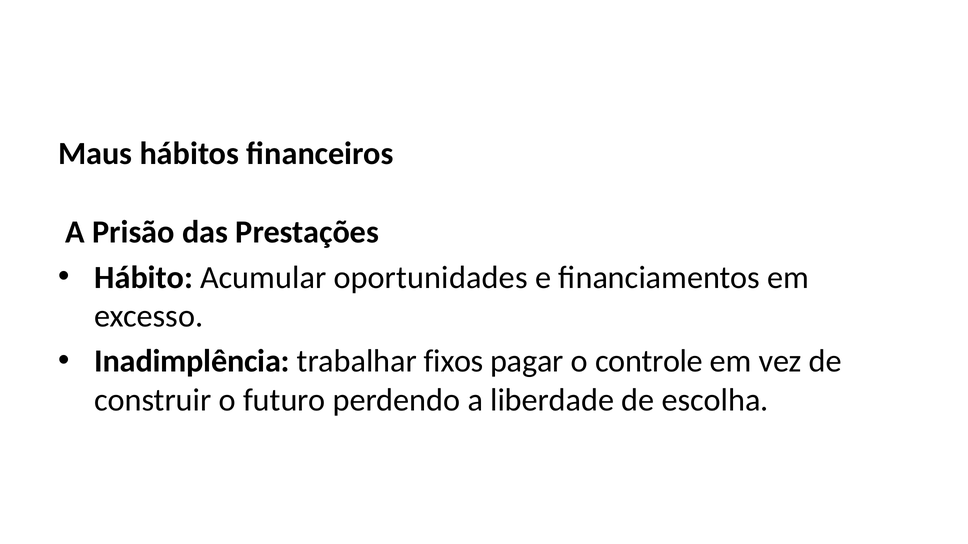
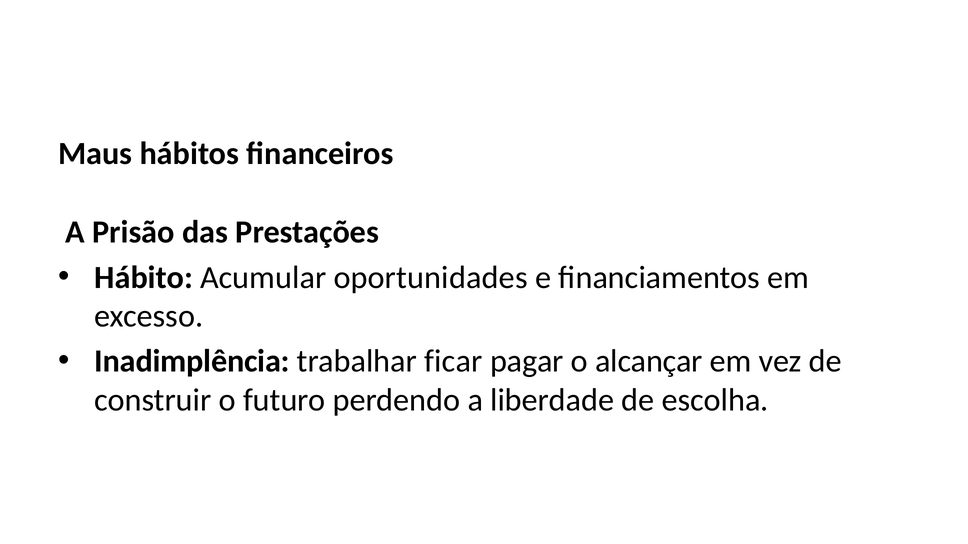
fixos: fixos -> ficar
controle: controle -> alcançar
